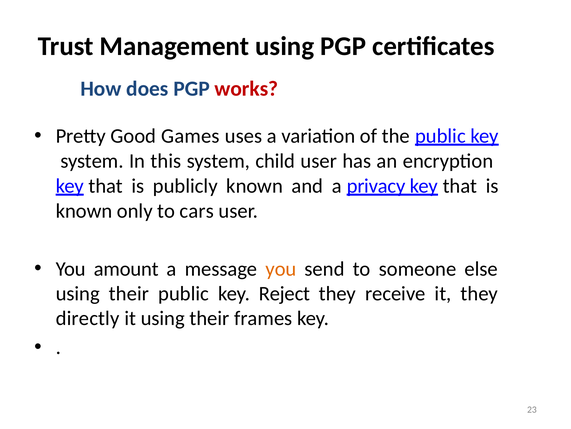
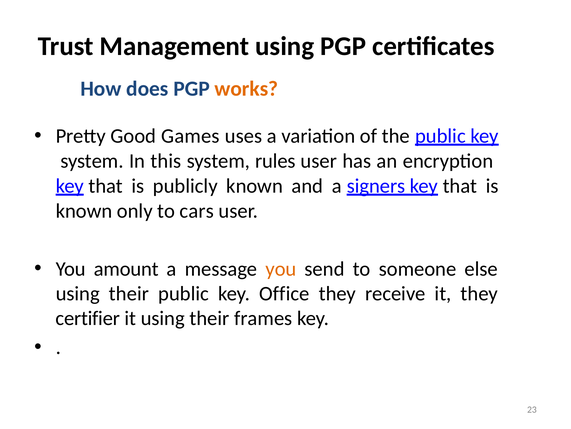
works colour: red -> orange
child: child -> rules
privacy: privacy -> signers
Reject: Reject -> Office
directly: directly -> certifier
